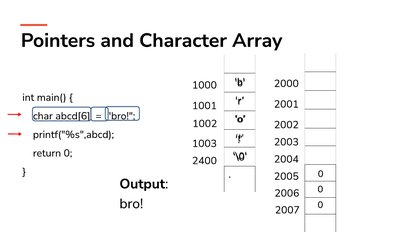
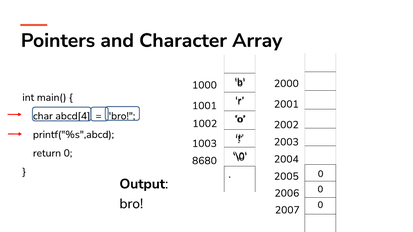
abcd[6: abcd[6 -> abcd[4
2400: 2400 -> 8680
